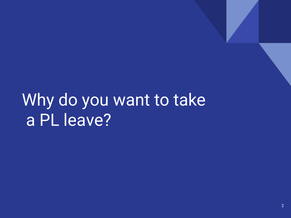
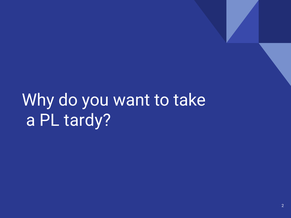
leave: leave -> tardy
